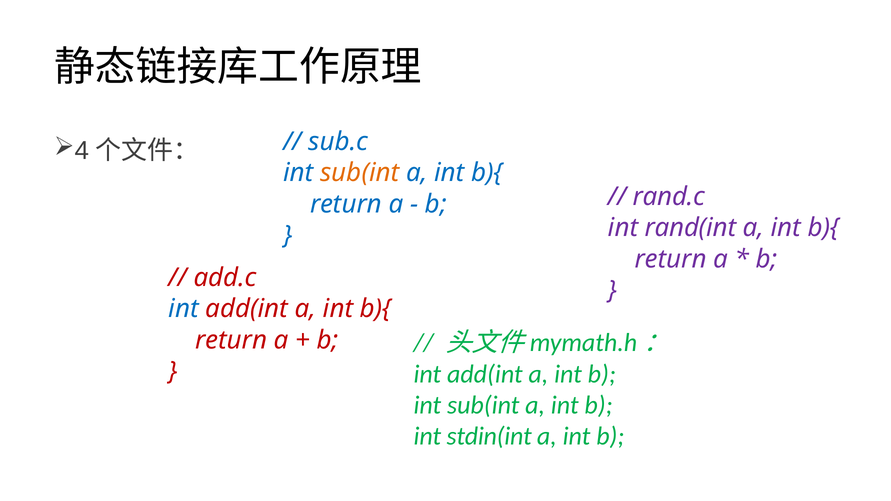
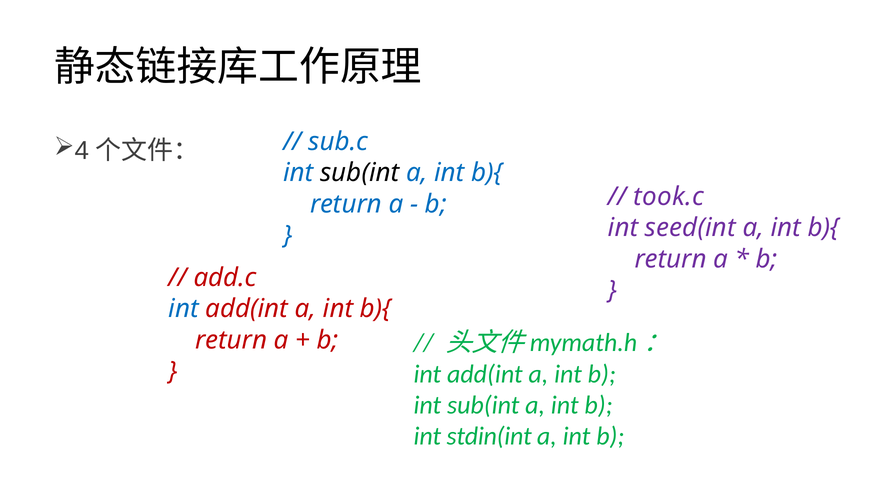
sub(int at (360, 173) colour: orange -> black
rand.c: rand.c -> took.c
rand(int: rand(int -> seed(int
